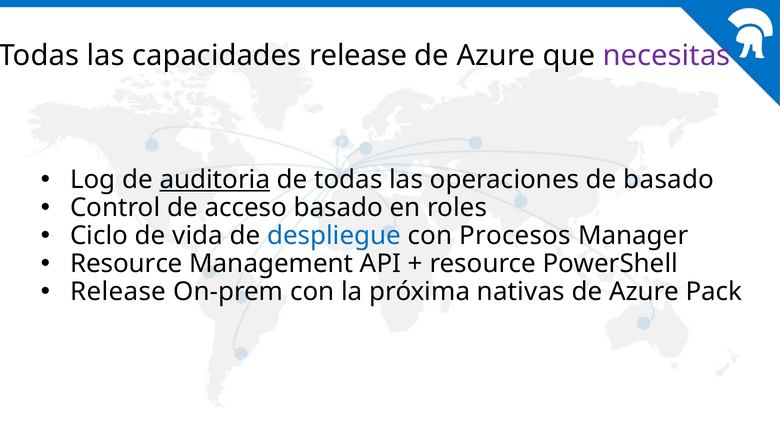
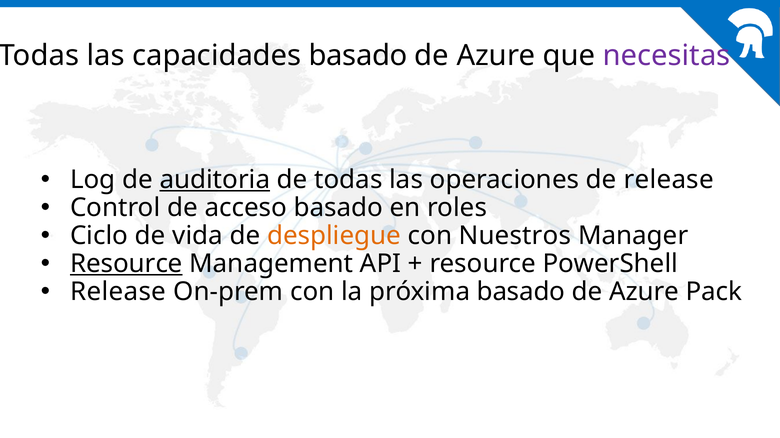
capacidades release: release -> basado
de basado: basado -> release
despliegue colour: blue -> orange
Procesos: Procesos -> Nuestros
Resource at (126, 264) underline: none -> present
próxima nativas: nativas -> basado
